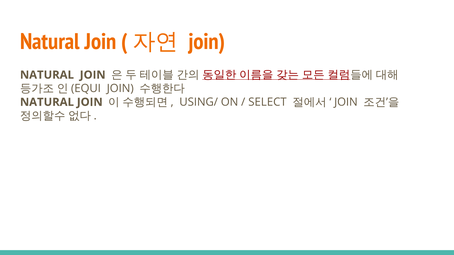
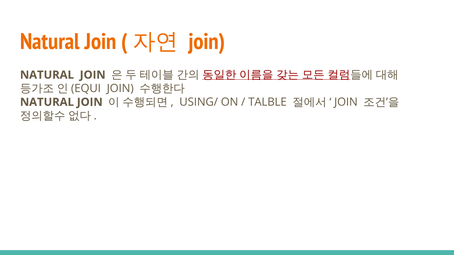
SELECT: SELECT -> TALBLE
